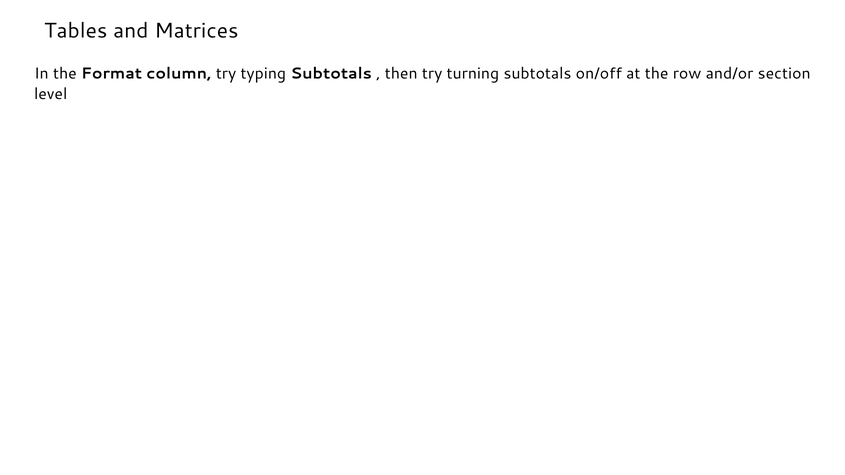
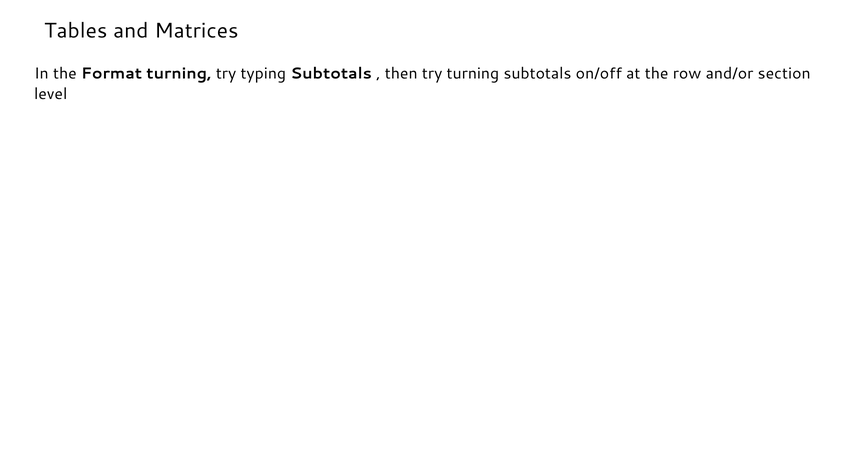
Format column: column -> turning
